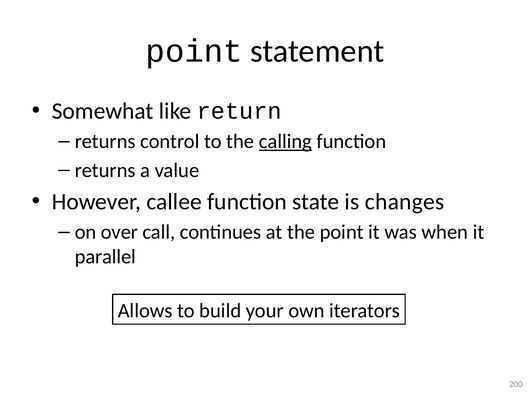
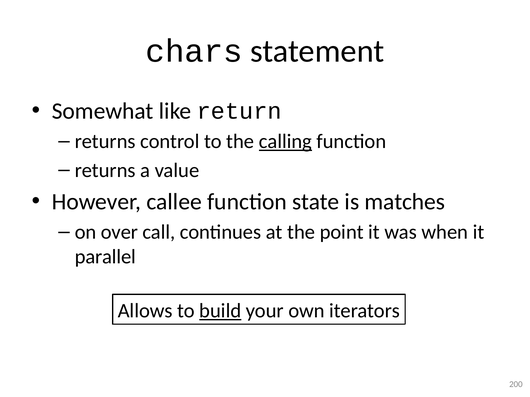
point at (194, 51): point -> chars
changes: changes -> matches
build underline: none -> present
